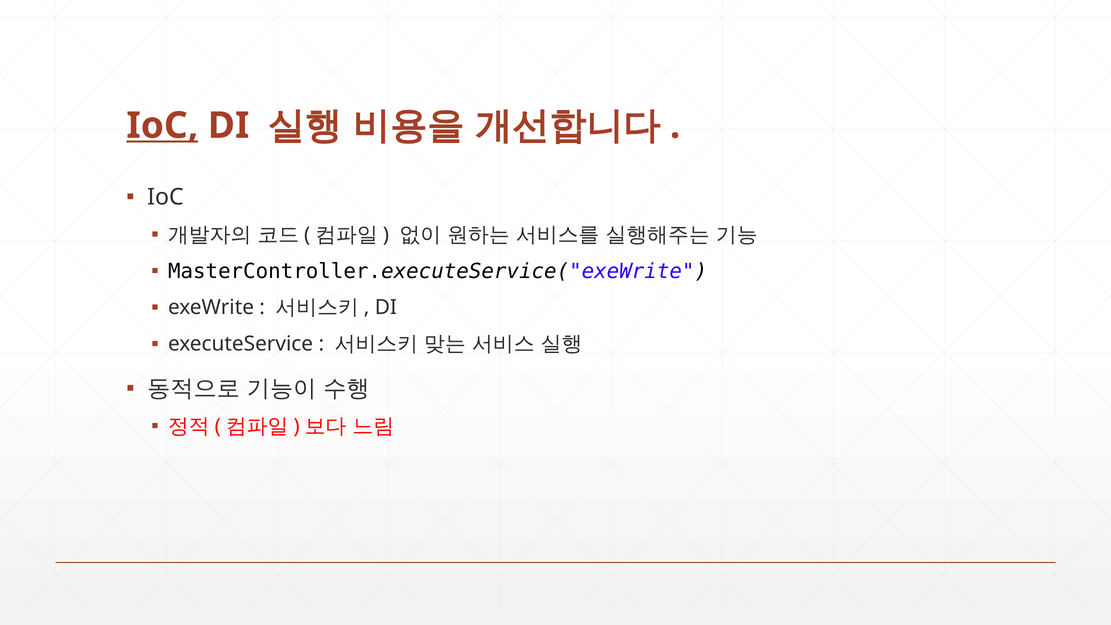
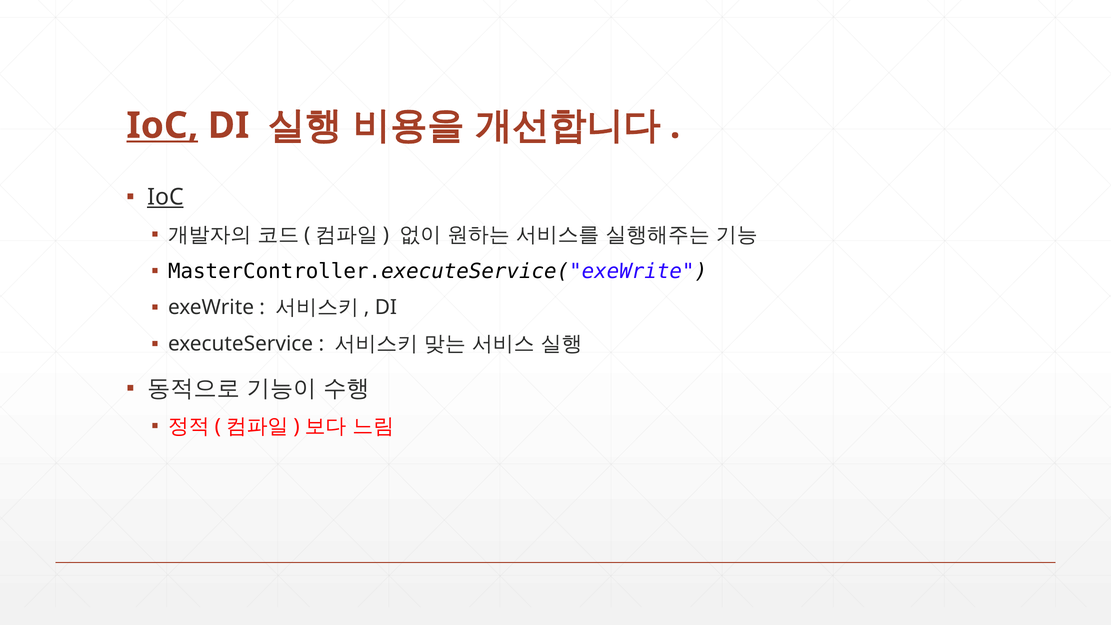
IoC at (165, 197) underline: none -> present
